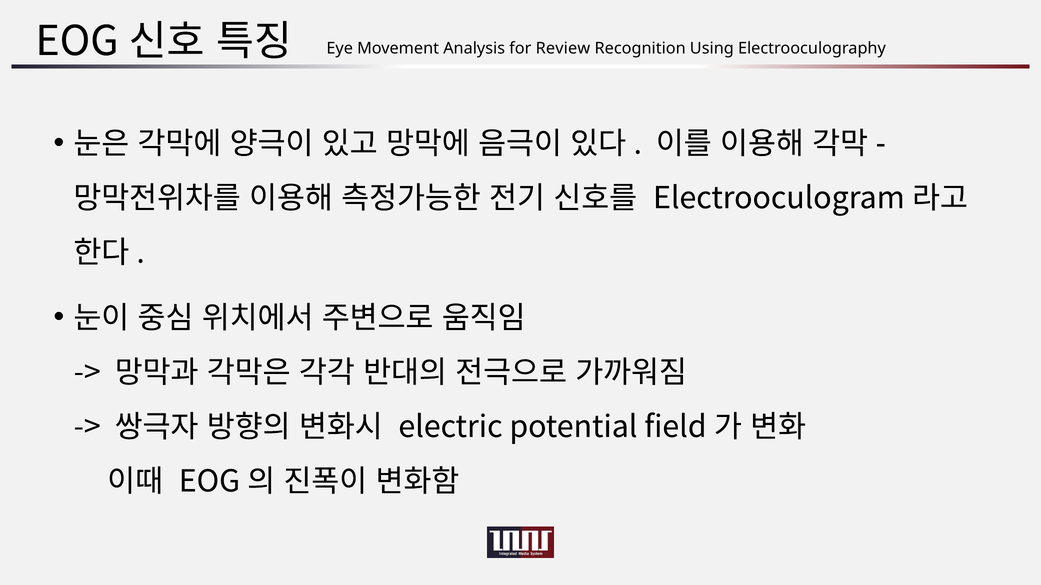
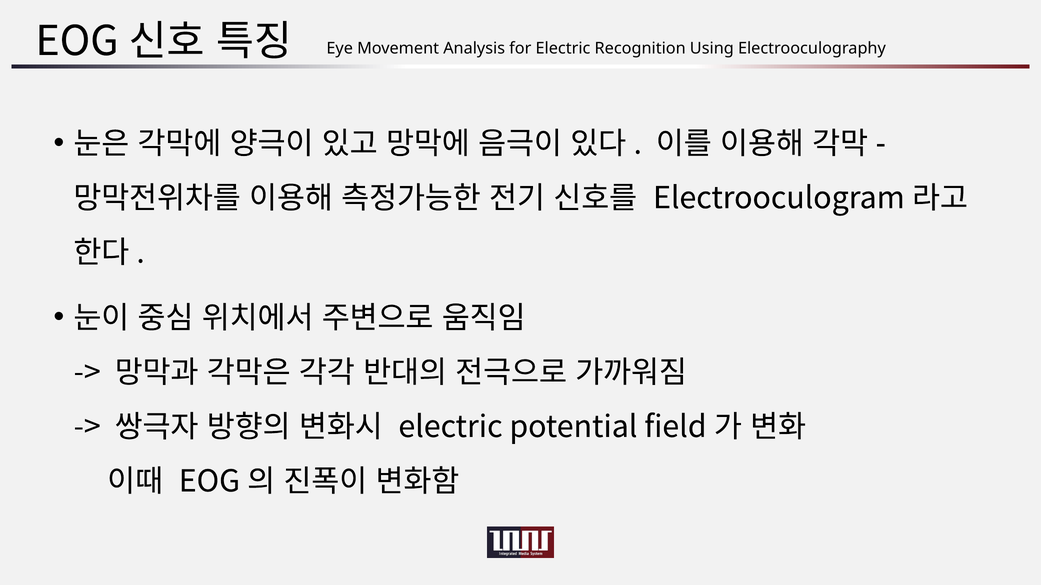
for Review: Review -> Electric
